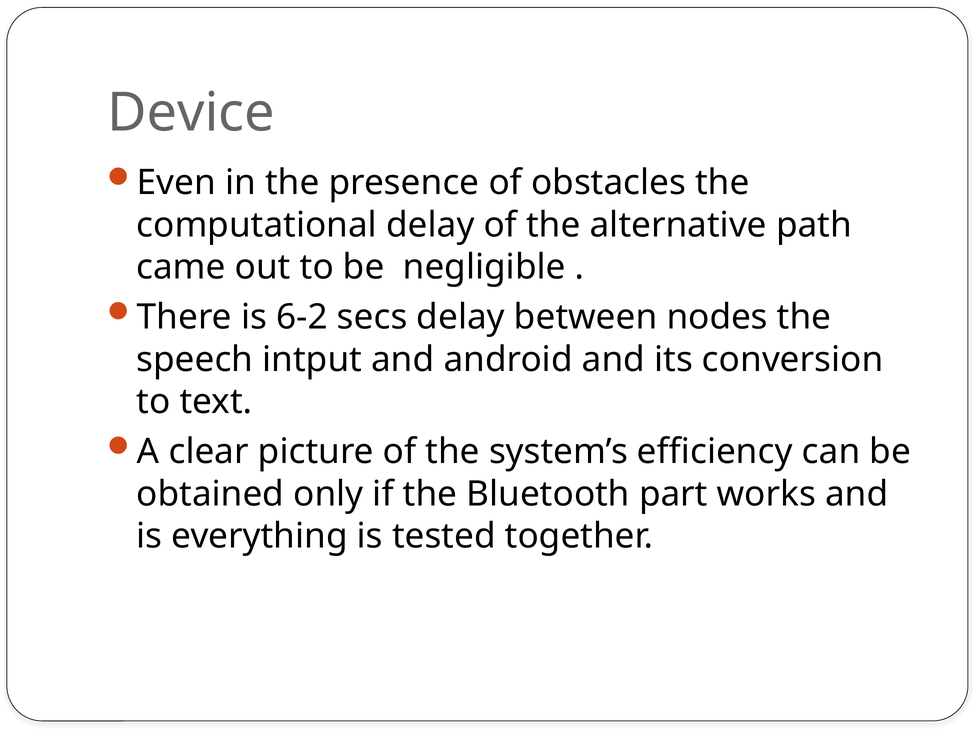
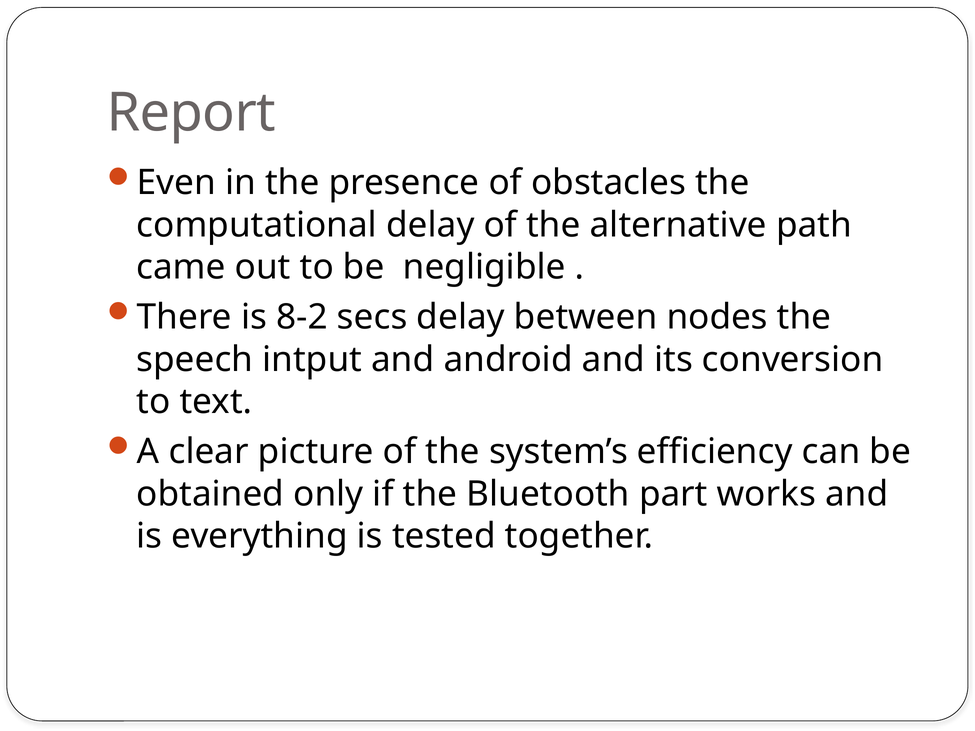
Device: Device -> Report
6-2: 6-2 -> 8-2
